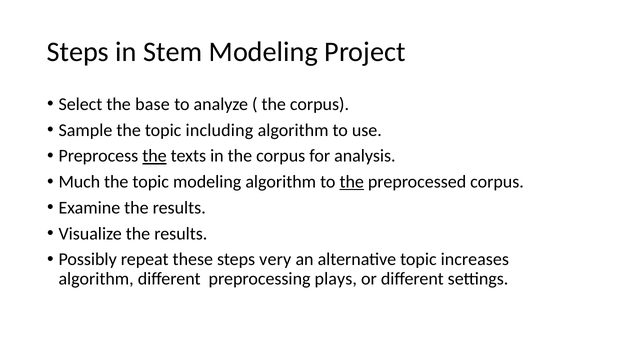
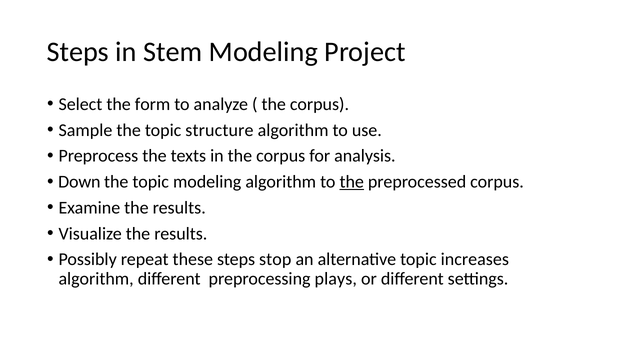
base: base -> form
including: including -> structure
the at (154, 156) underline: present -> none
Much: Much -> Down
very: very -> stop
